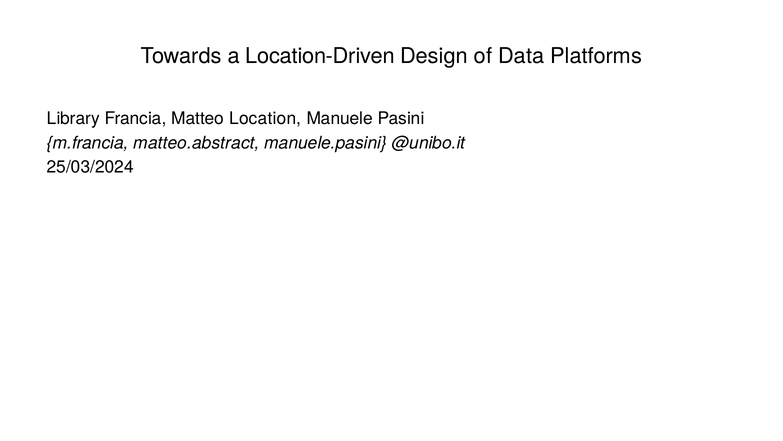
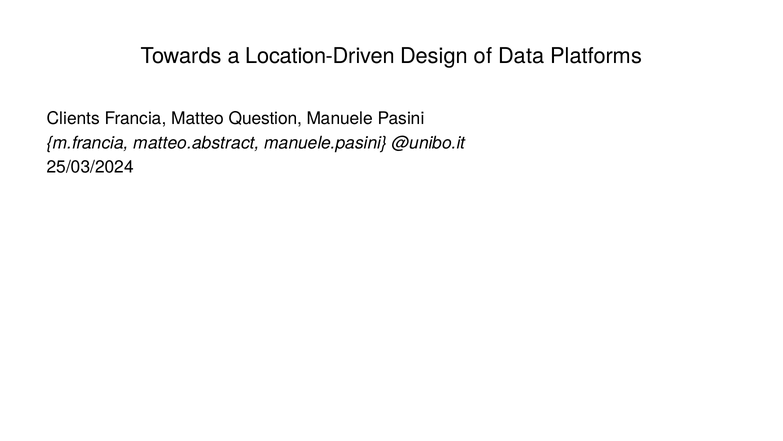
Library: Library -> Clients
Location: Location -> Question
